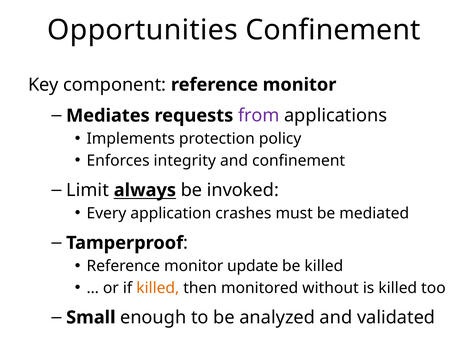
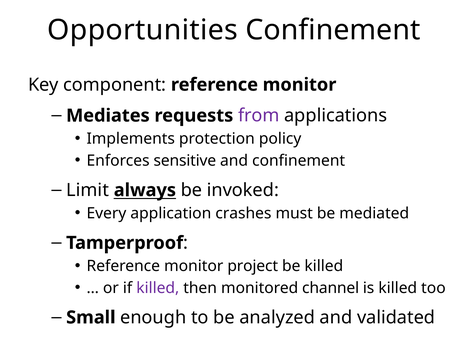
integrity: integrity -> sensitive
update: update -> project
killed at (158, 288) colour: orange -> purple
without: without -> channel
